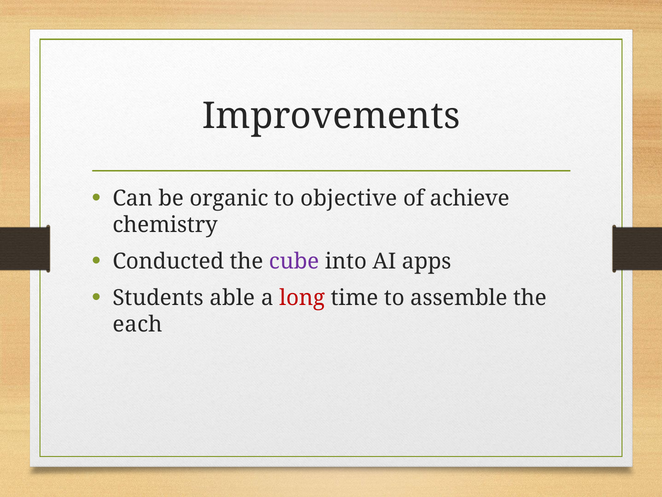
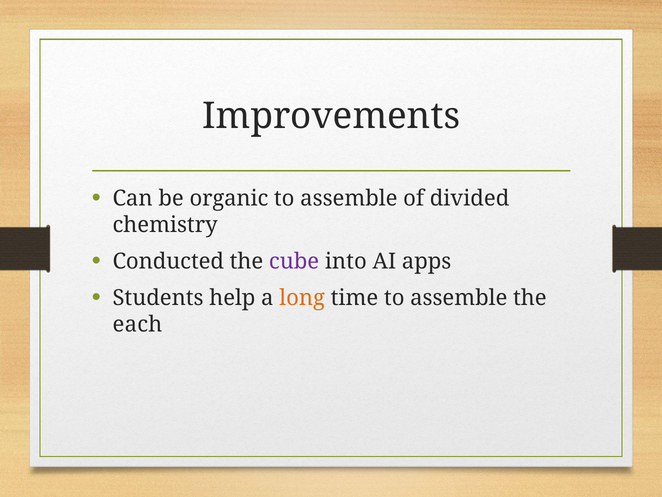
objective at (349, 198): objective -> assemble
achieve: achieve -> divided
able: able -> help
long colour: red -> orange
